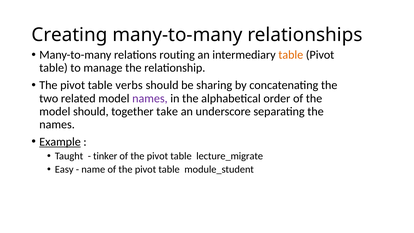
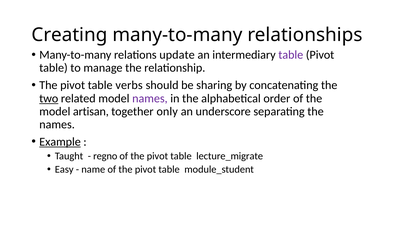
routing: routing -> update
table at (291, 55) colour: orange -> purple
two underline: none -> present
model should: should -> artisan
take: take -> only
tinker: tinker -> regno
